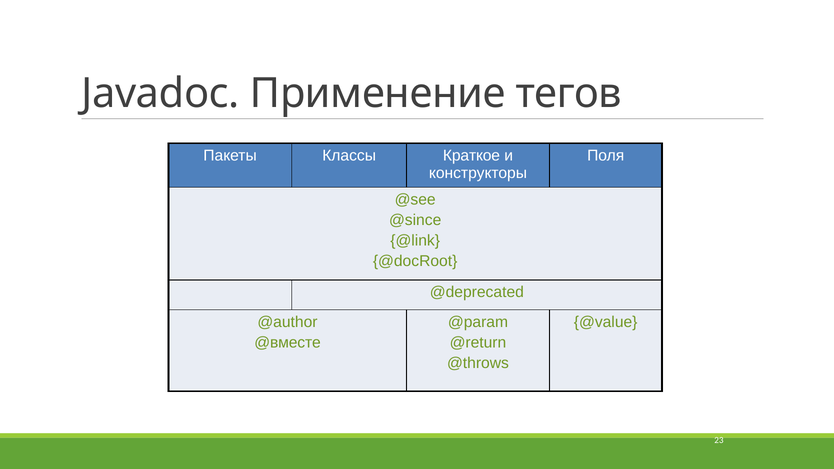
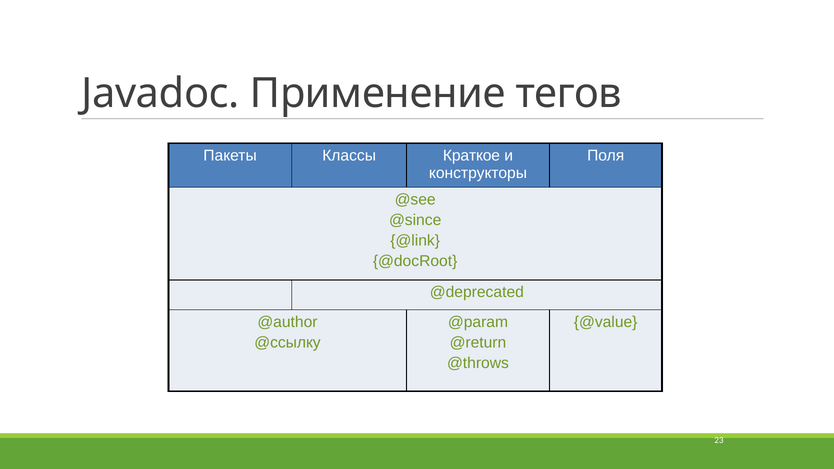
@вместе: @вместе -> @ссылку
